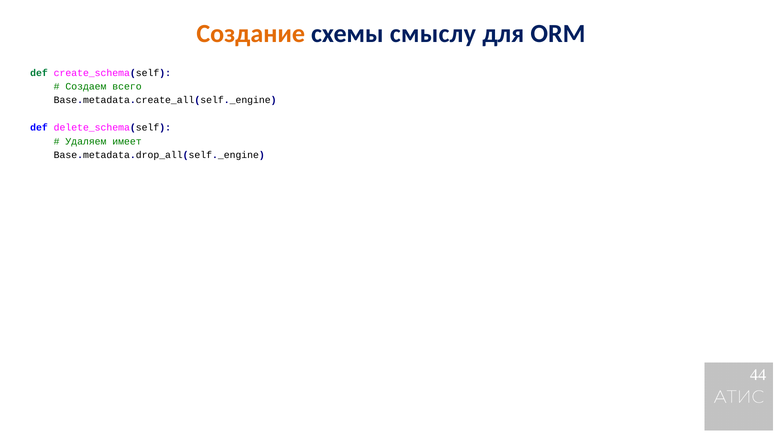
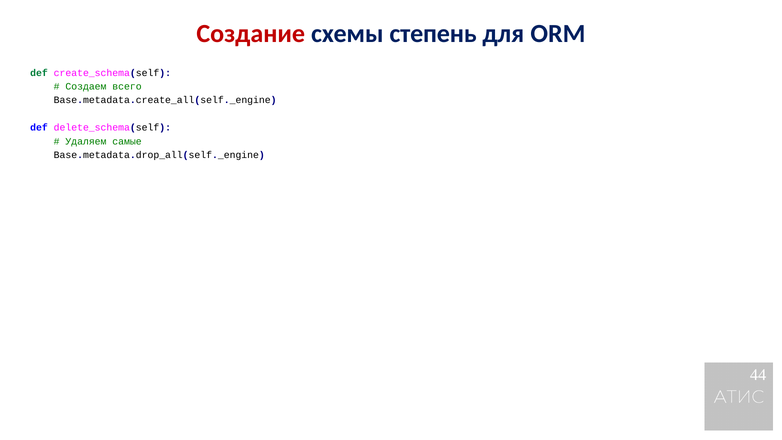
Создание colour: orange -> red
смыслу: смыслу -> степень
имеет: имеет -> самые
